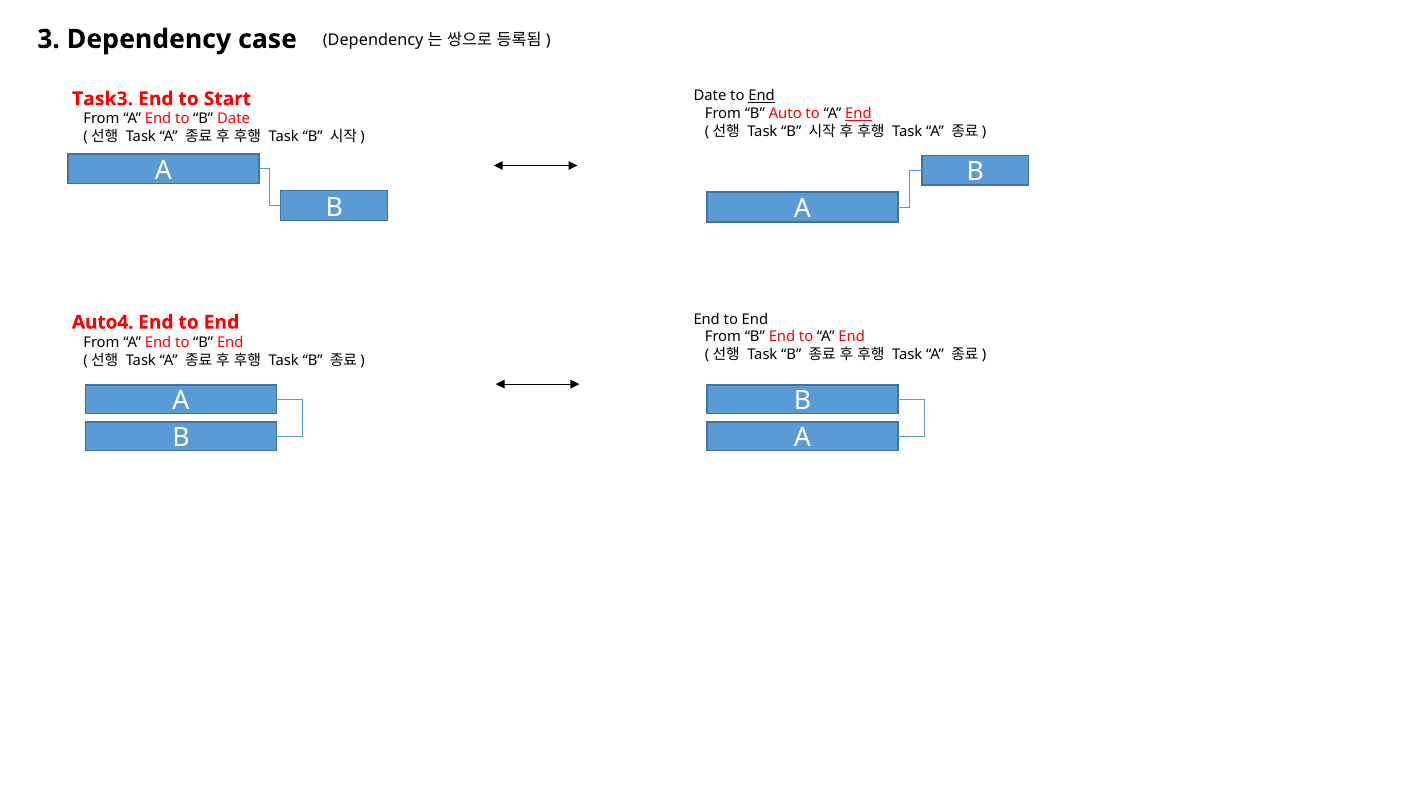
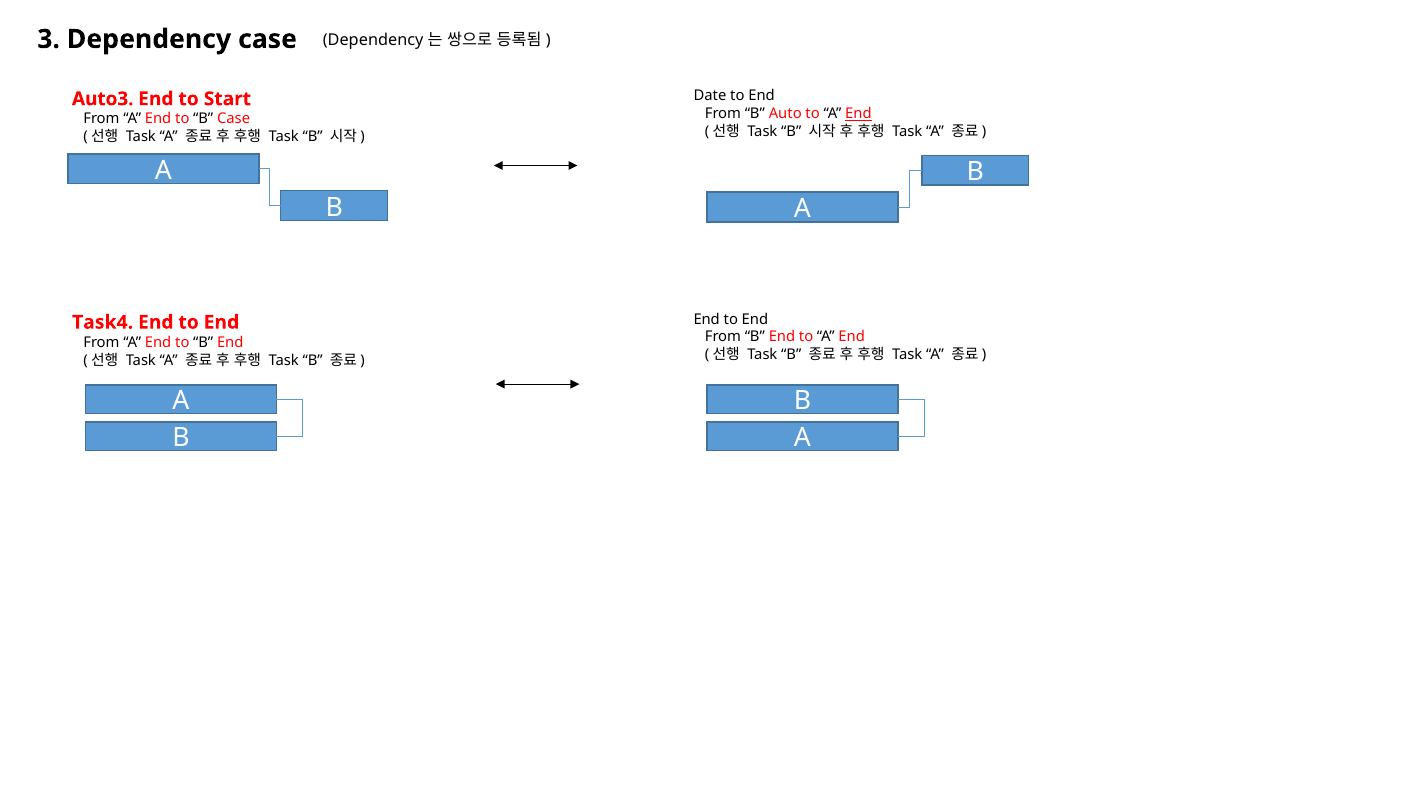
End at (762, 96) underline: present -> none
Task3: Task3 -> Auto3
to B Date: Date -> Case
Auto4: Auto4 -> Task4
